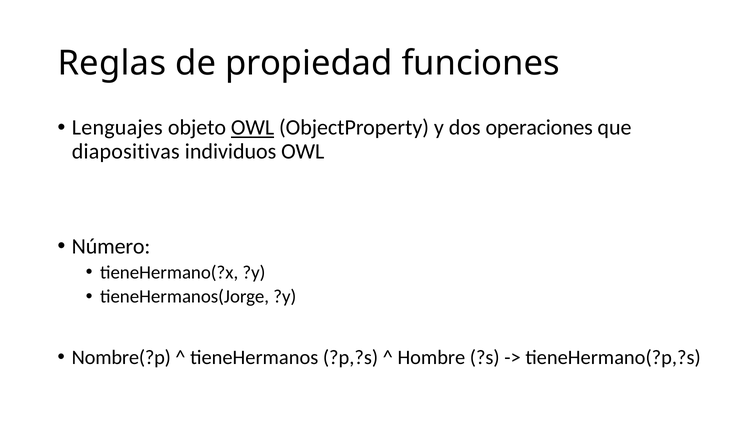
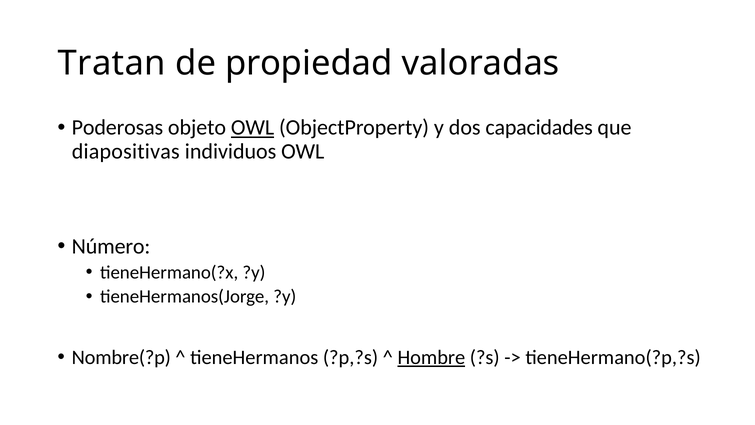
Reglas: Reglas -> Tratan
funciones: funciones -> valoradas
Lenguajes: Lenguajes -> Poderosas
operaciones: operaciones -> capacidades
Hombre underline: none -> present
